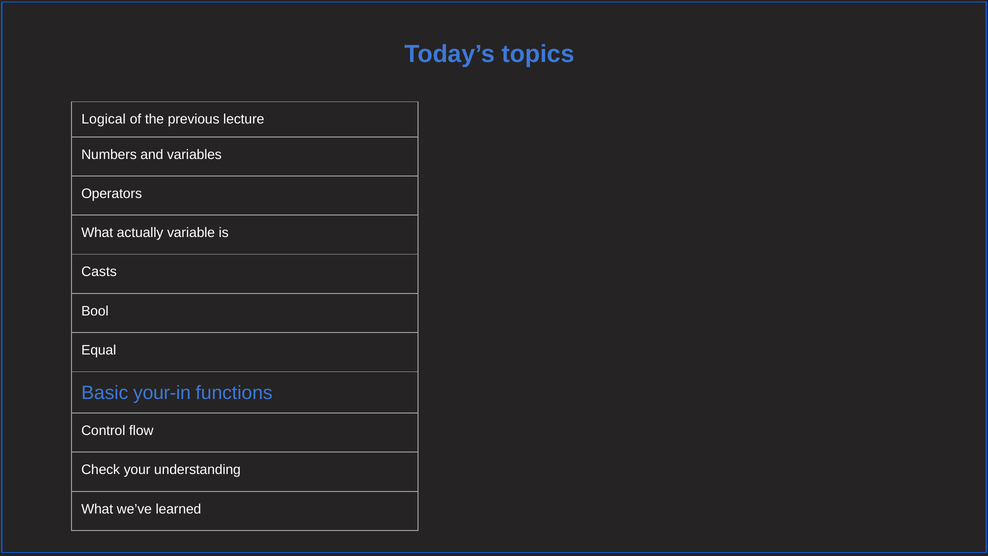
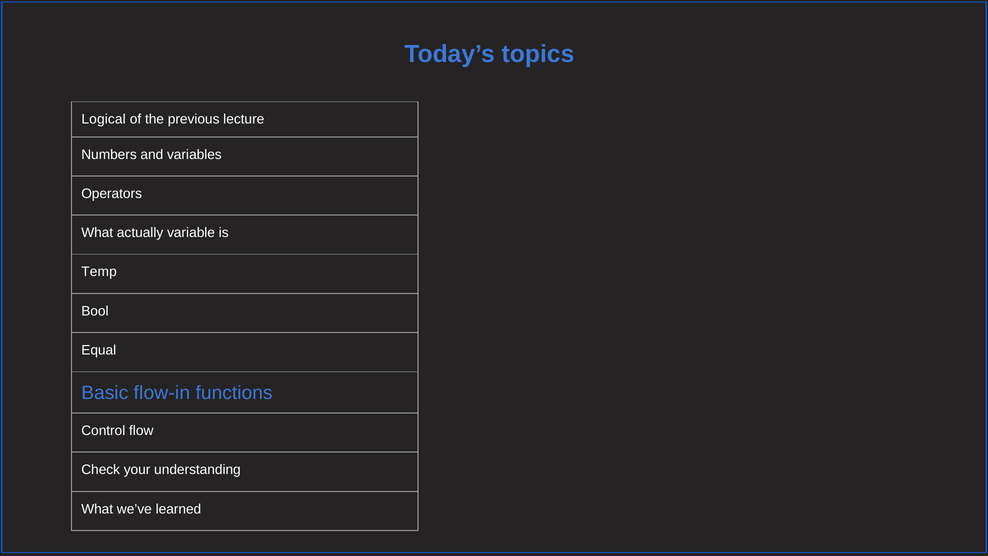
Casts: Casts -> Temp
your-in: your-in -> flow-in
